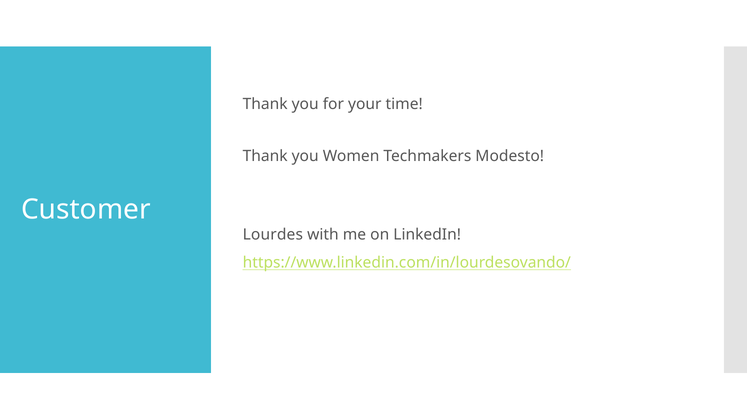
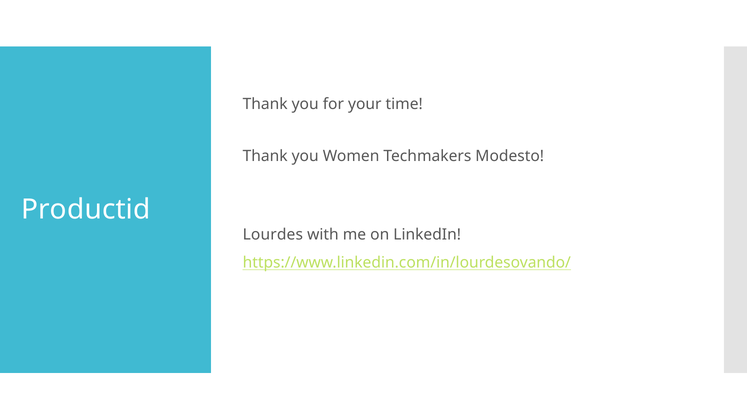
Customer: Customer -> Productid
